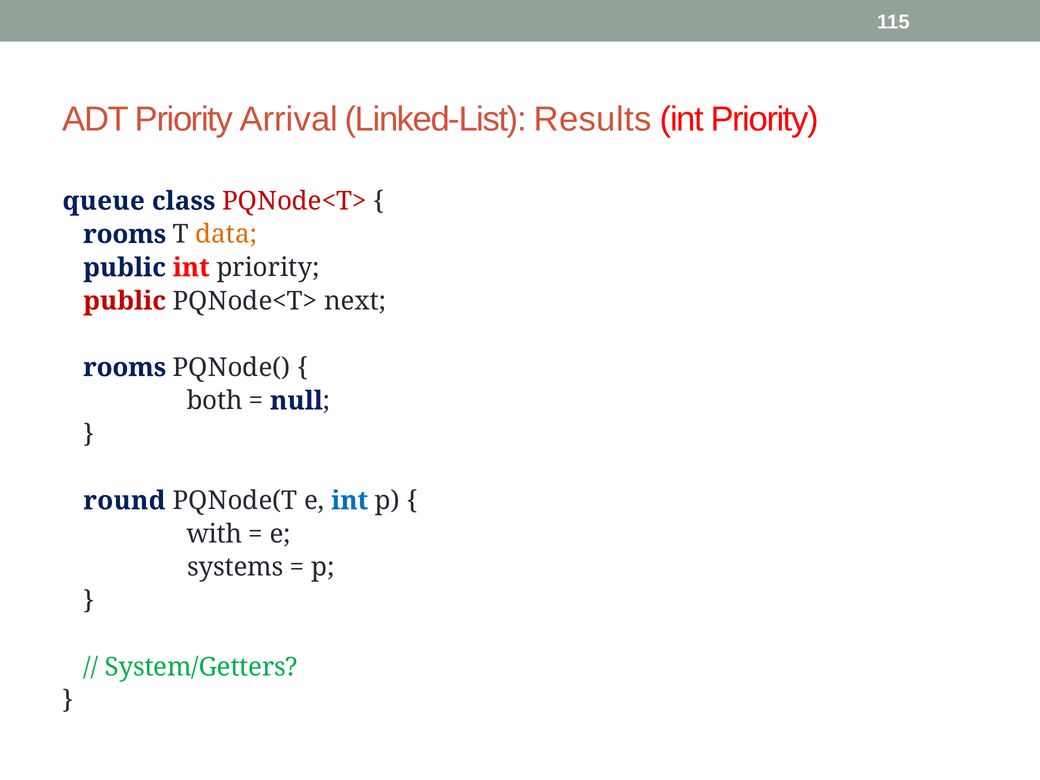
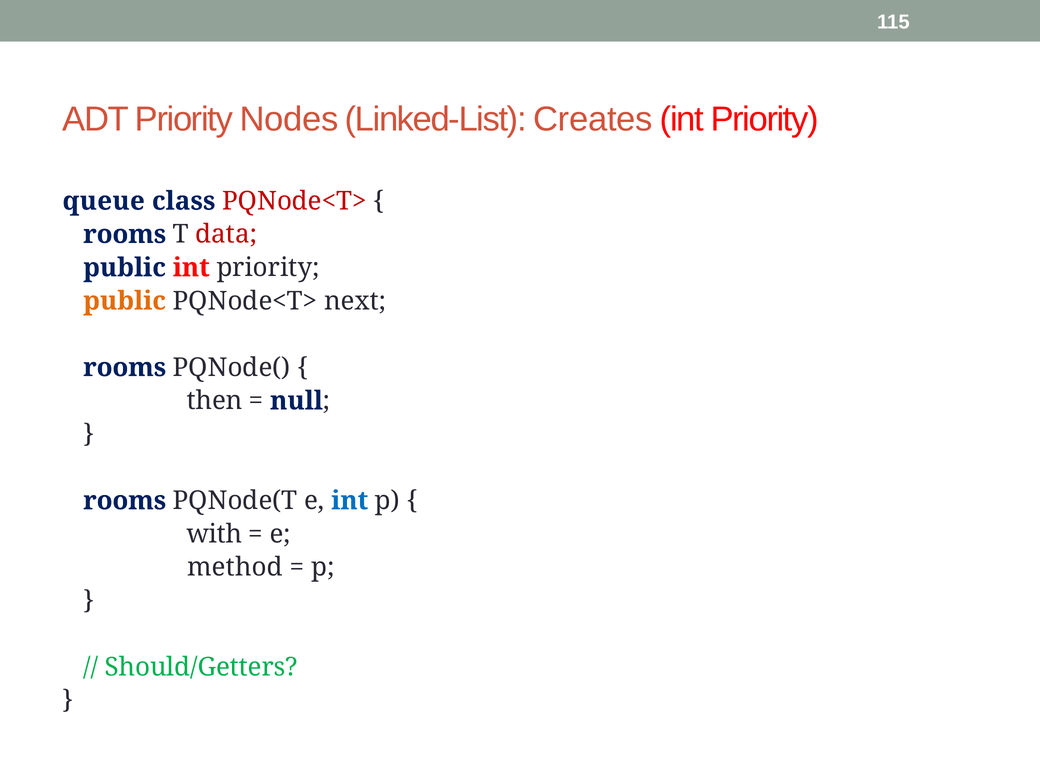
Arrival: Arrival -> Nodes
Results: Results -> Creates
data colour: orange -> red
public at (125, 301) colour: red -> orange
both: both -> then
round at (124, 501): round -> rooms
systems: systems -> method
System/Getters: System/Getters -> Should/Getters
